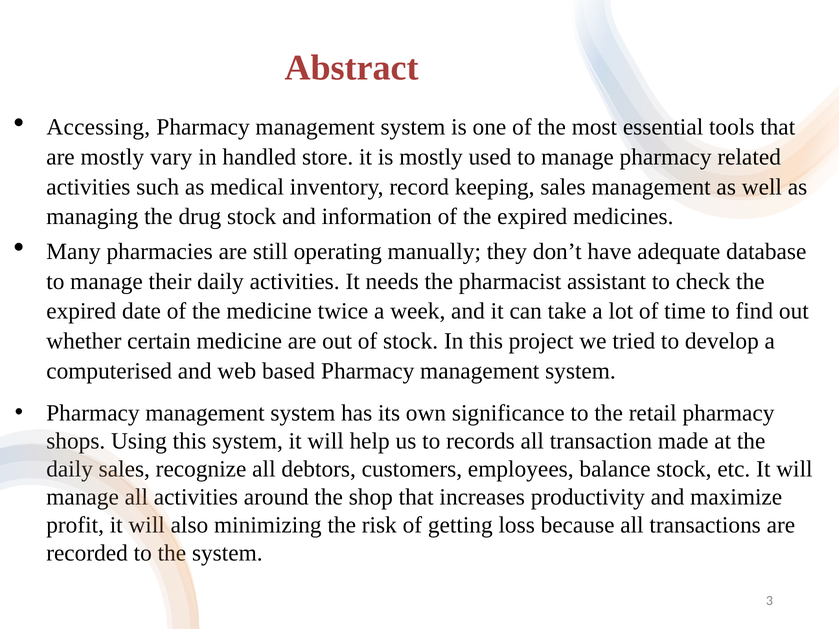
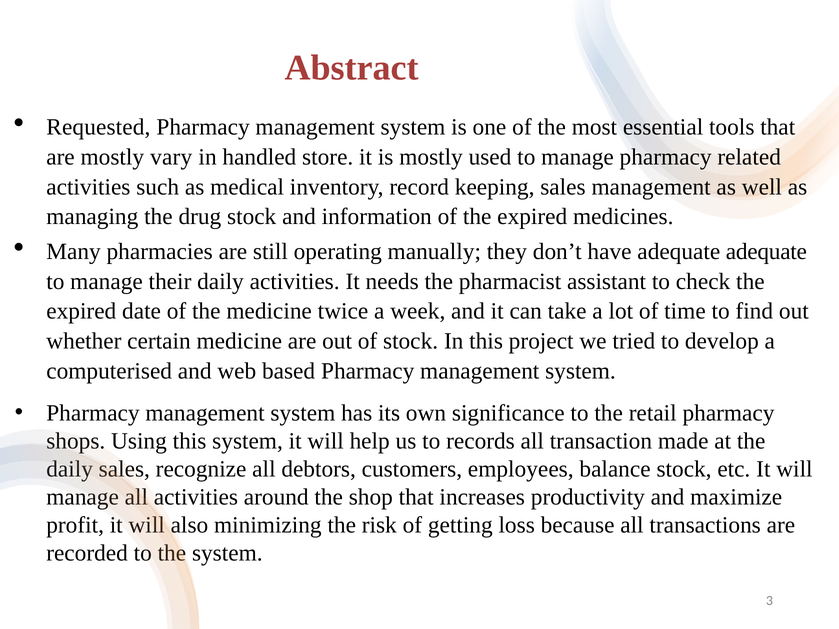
Accessing: Accessing -> Requested
adequate database: database -> adequate
